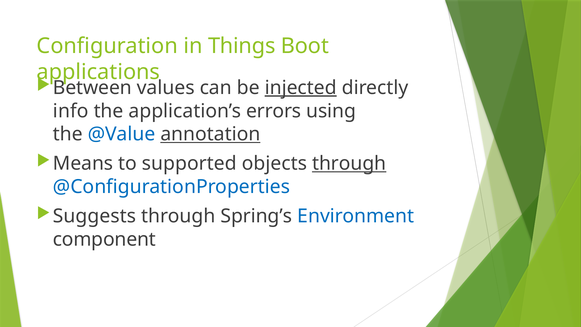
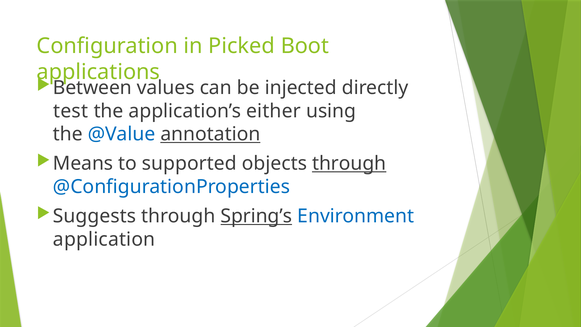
Things: Things -> Picked
injected underline: present -> none
info: info -> test
errors: errors -> either
Spring’s underline: none -> present
component: component -> application
